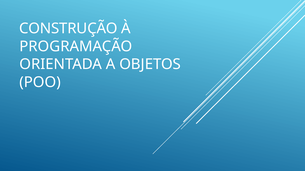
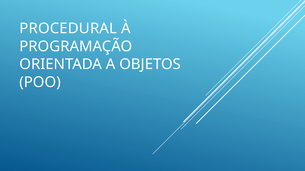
CONSTRUÇÃO: CONSTRUÇÃO -> PROCEDURAL
